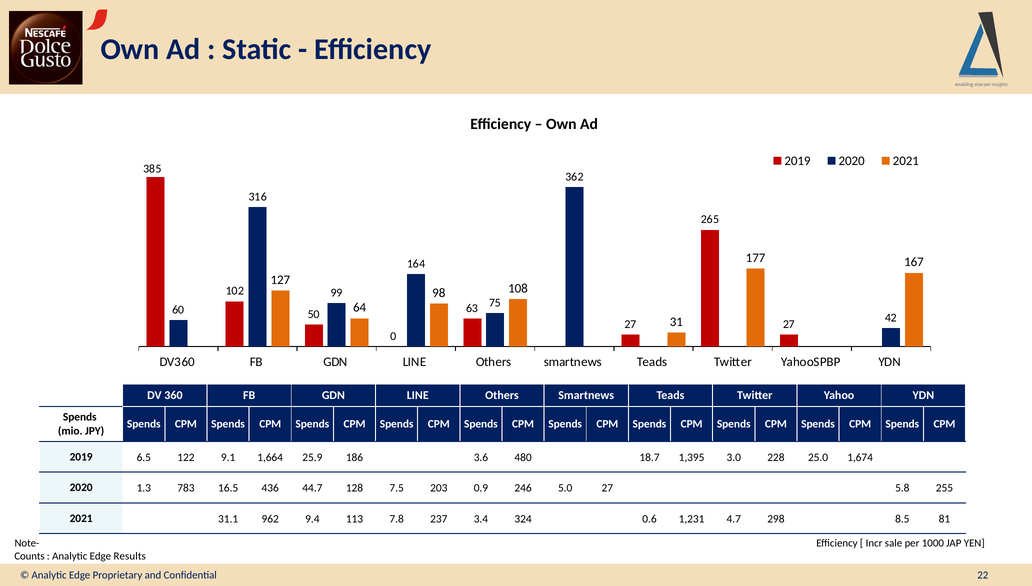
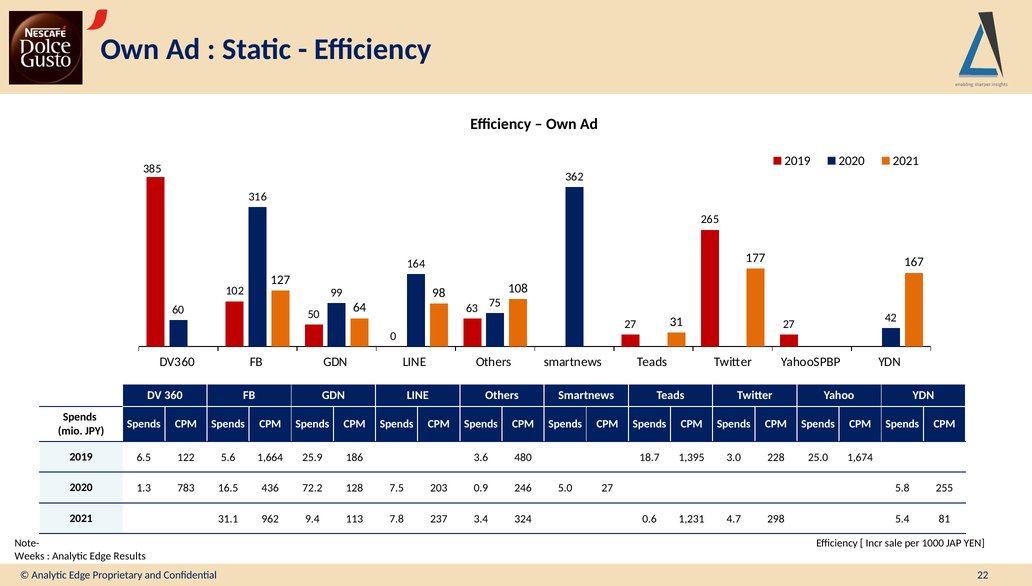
9.1: 9.1 -> 5.6
44.7: 44.7 -> 72.2
8.5: 8.5 -> 5.4
Counts: Counts -> Weeks
